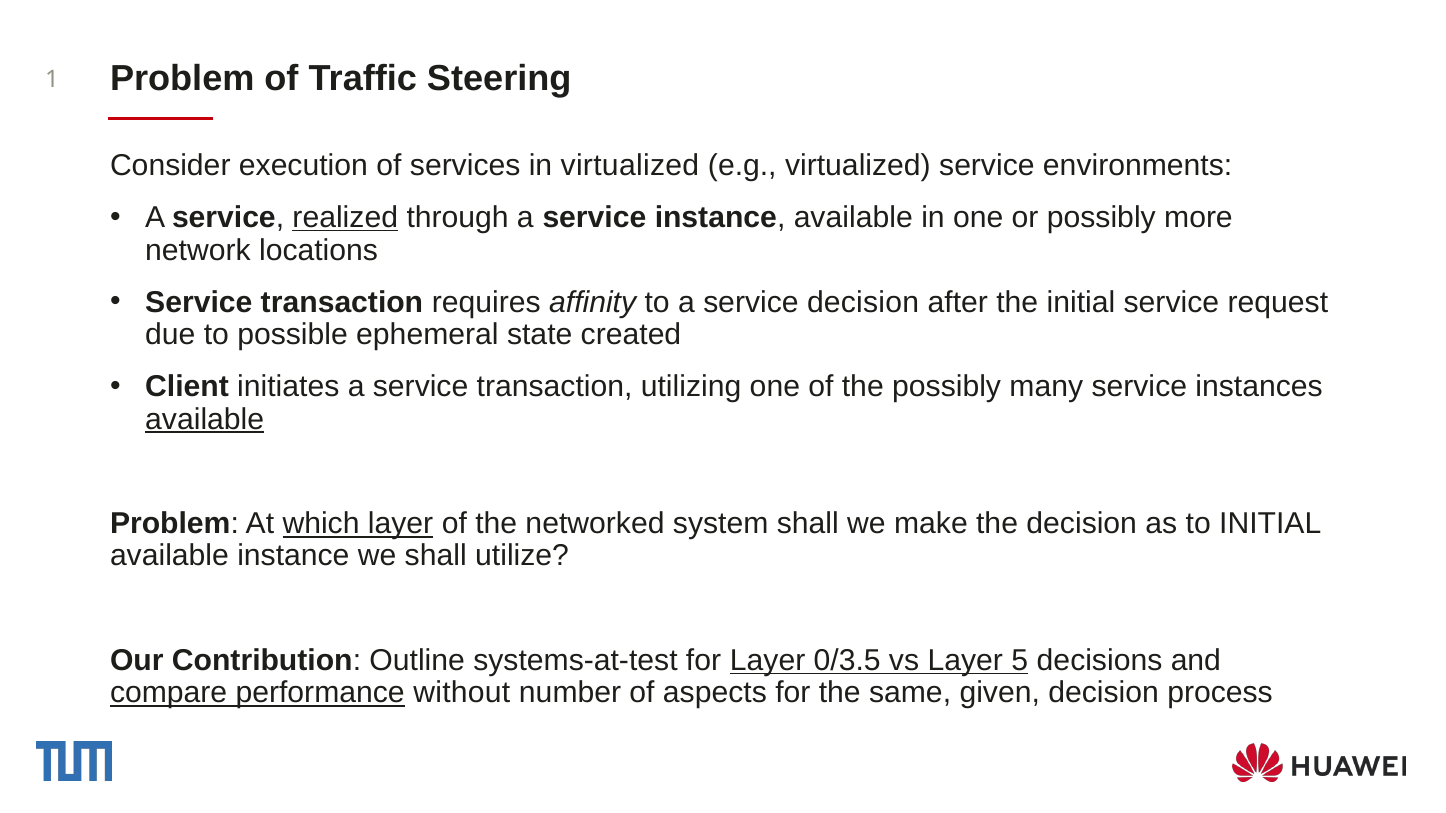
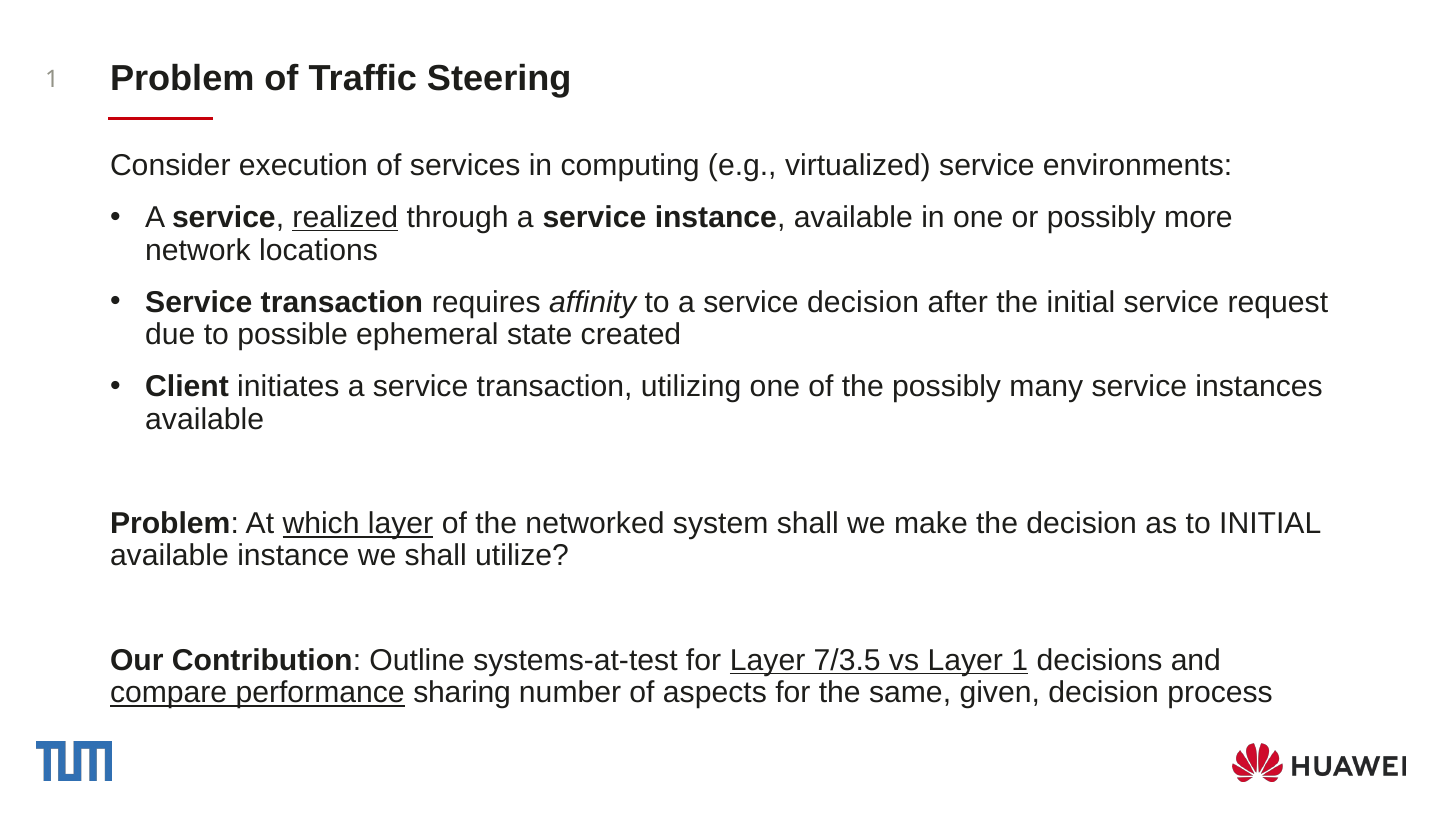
in virtualized: virtualized -> computing
available at (205, 419) underline: present -> none
0/3.5: 0/3.5 -> 7/3.5
Layer 5: 5 -> 1
without: without -> sharing
